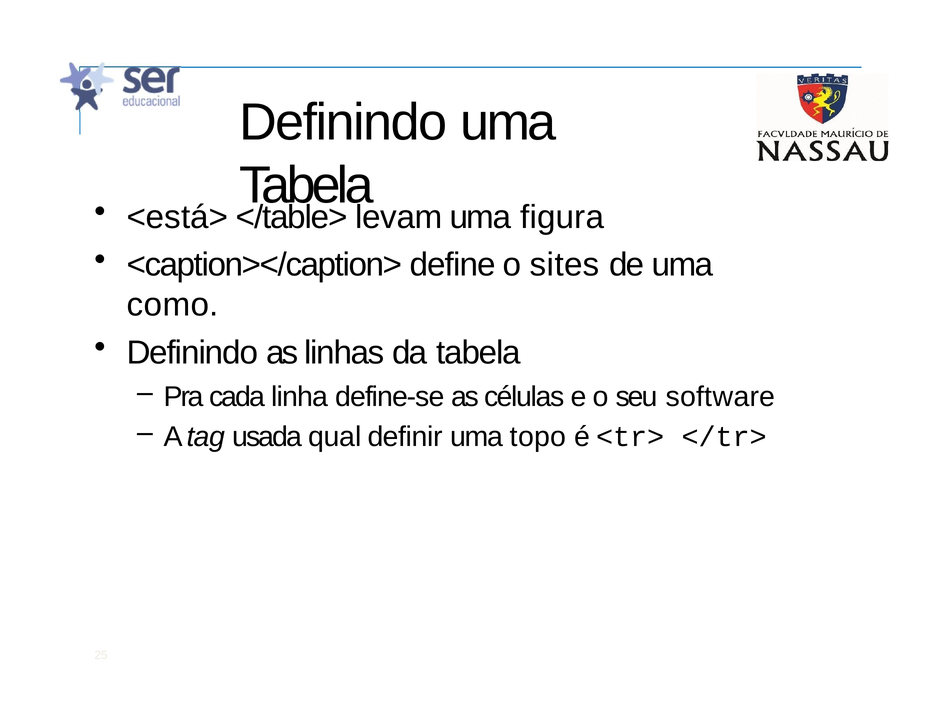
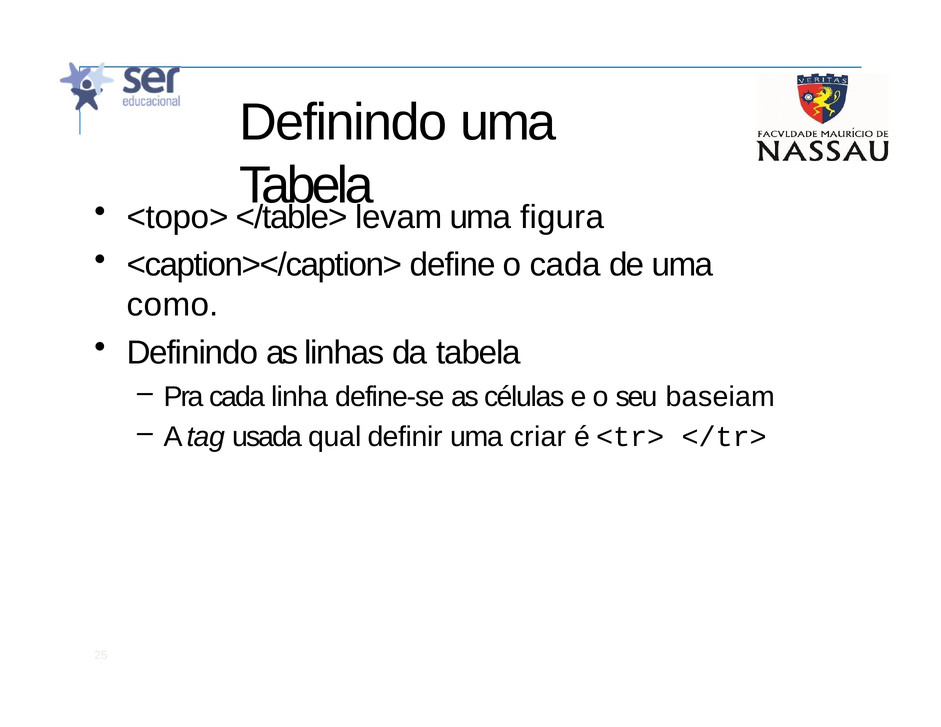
<está>: <está> -> <topo>
o sites: sites -> cada
software: software -> baseiam
topo: topo -> criar
